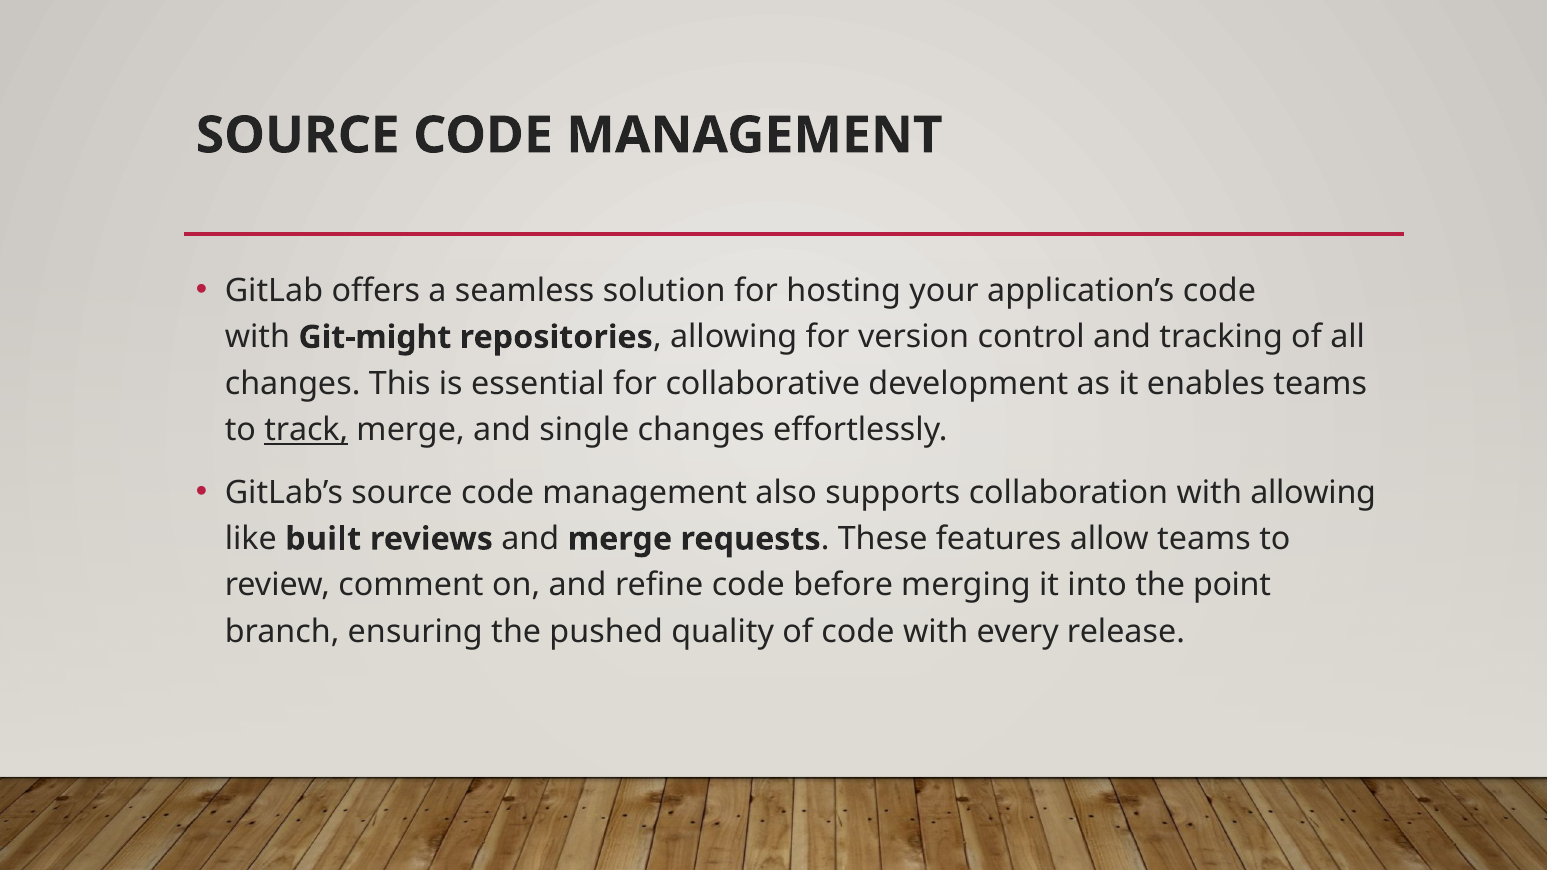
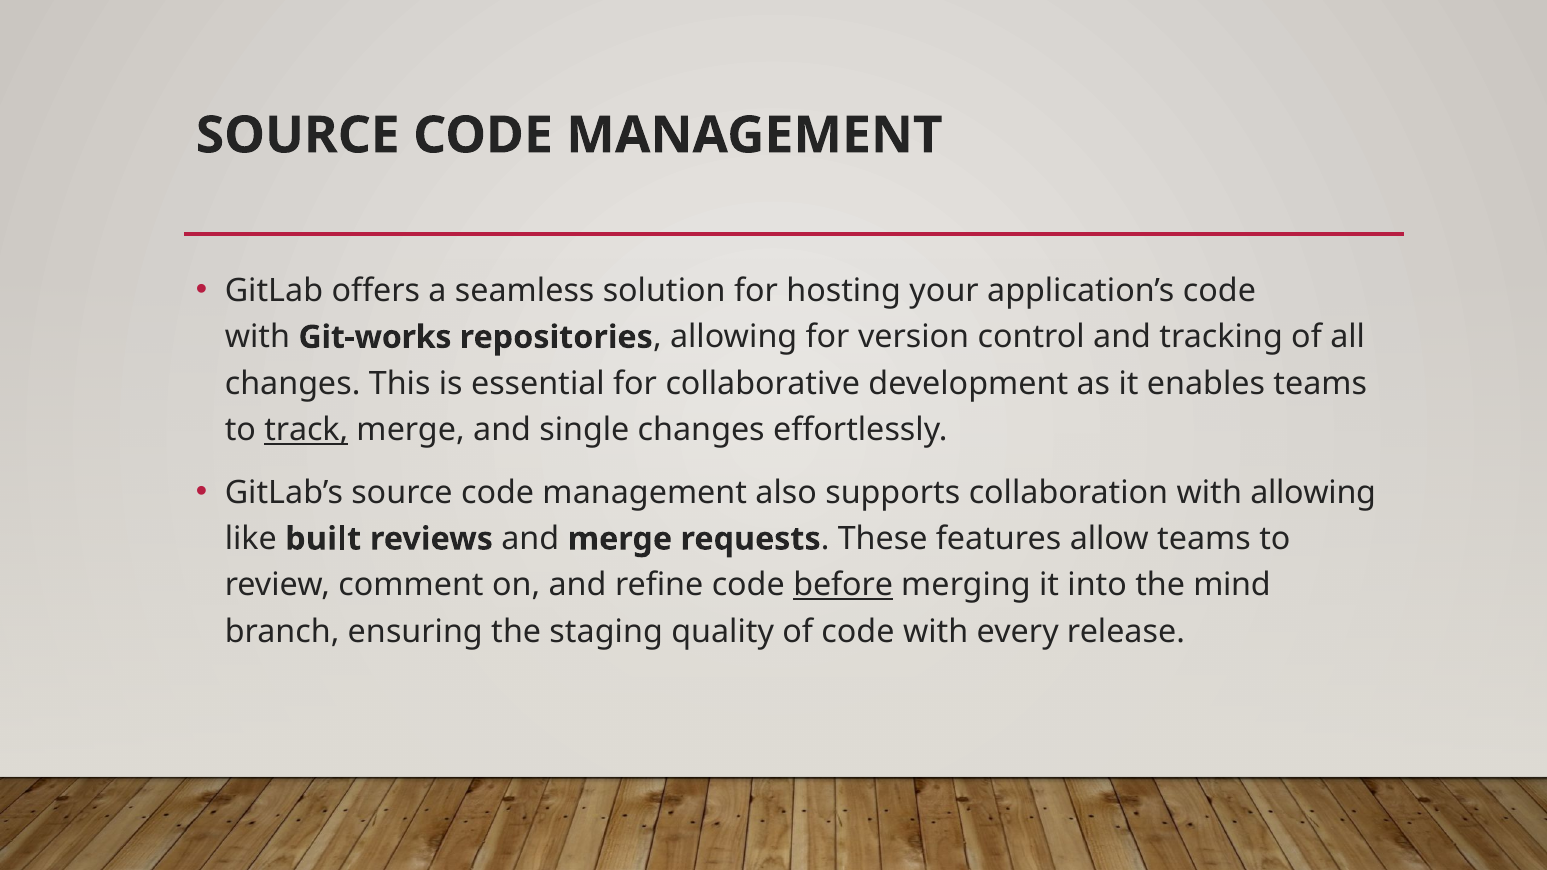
Git-might: Git-might -> Git-works
before underline: none -> present
point: point -> mind
pushed: pushed -> staging
